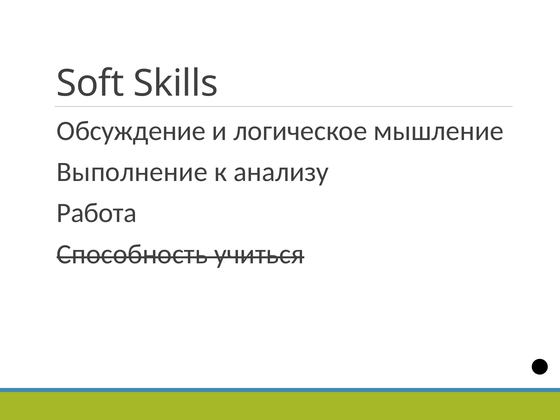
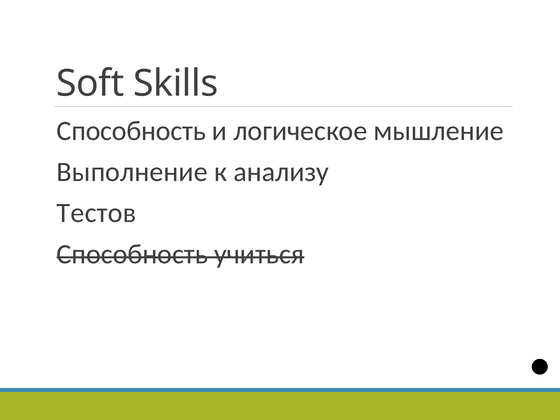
Обсуждение at (131, 131): Обсуждение -> Способность
Работа: Работа -> Тестов
